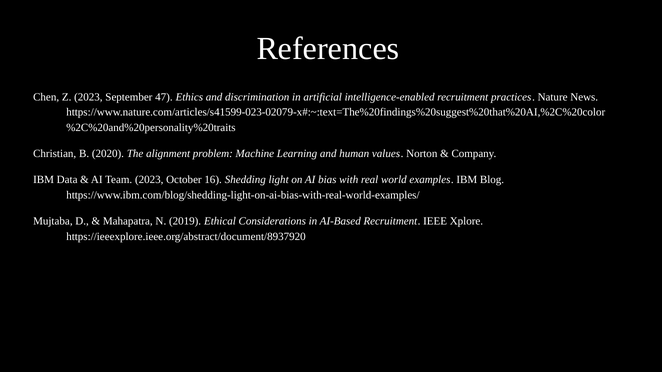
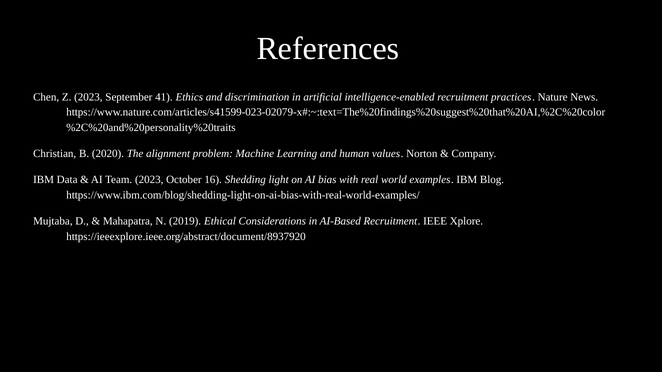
47: 47 -> 41
